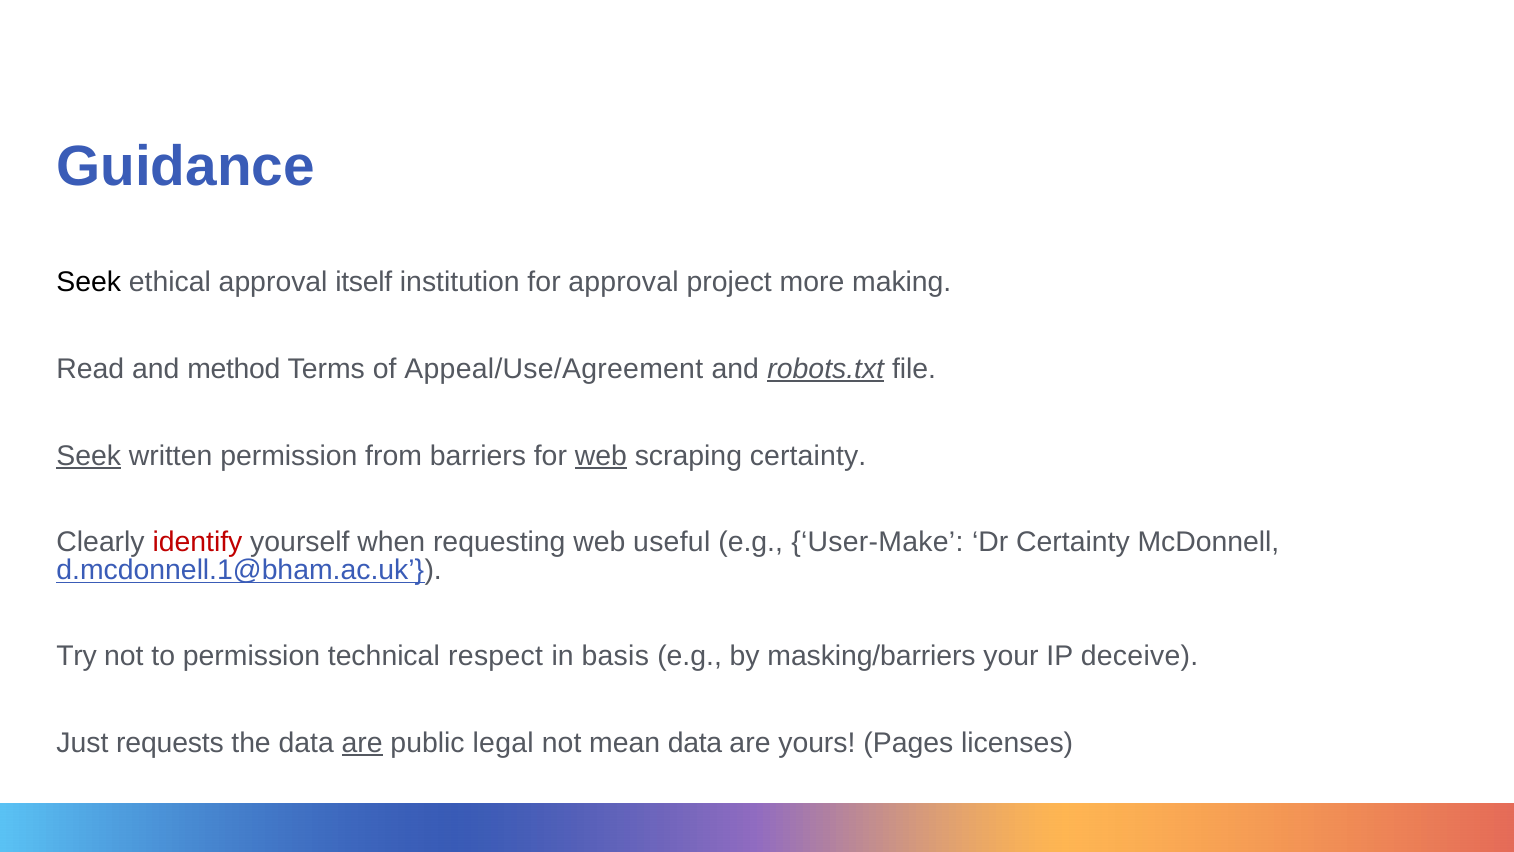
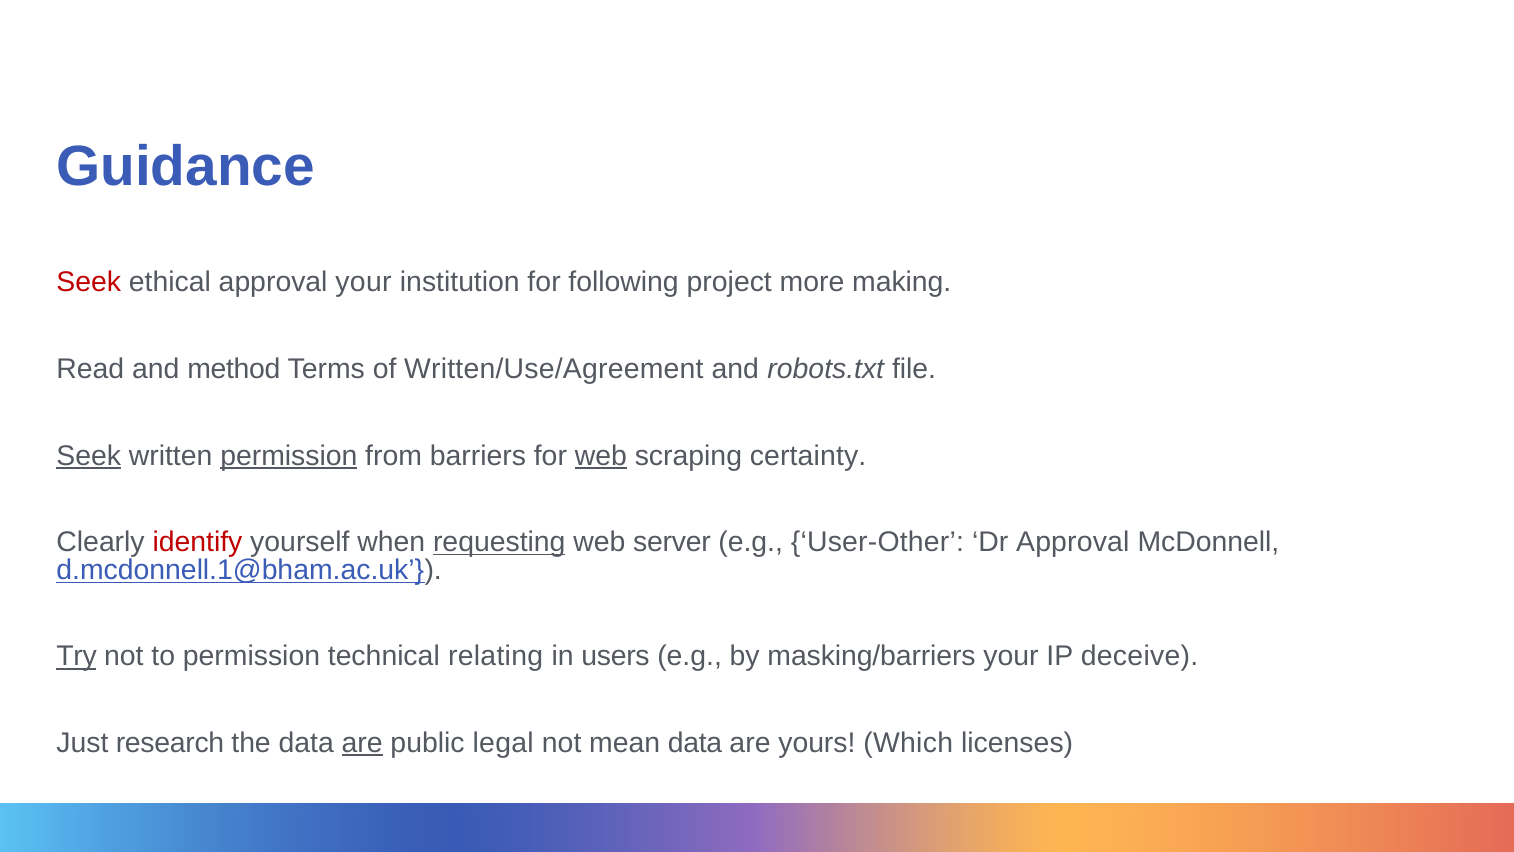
Seek at (89, 282) colour: black -> red
approval itself: itself -> your
for approval: approval -> following
Appeal/Use/Agreement: Appeal/Use/Agreement -> Written/Use/Agreement
robots.txt underline: present -> none
permission at (289, 456) underline: none -> present
requesting underline: none -> present
useful: useful -> server
User-Make: User-Make -> User-Other
Dr Certainty: Certainty -> Approval
Try underline: none -> present
respect: respect -> relating
basis: basis -> users
requests: requests -> research
Pages: Pages -> Which
